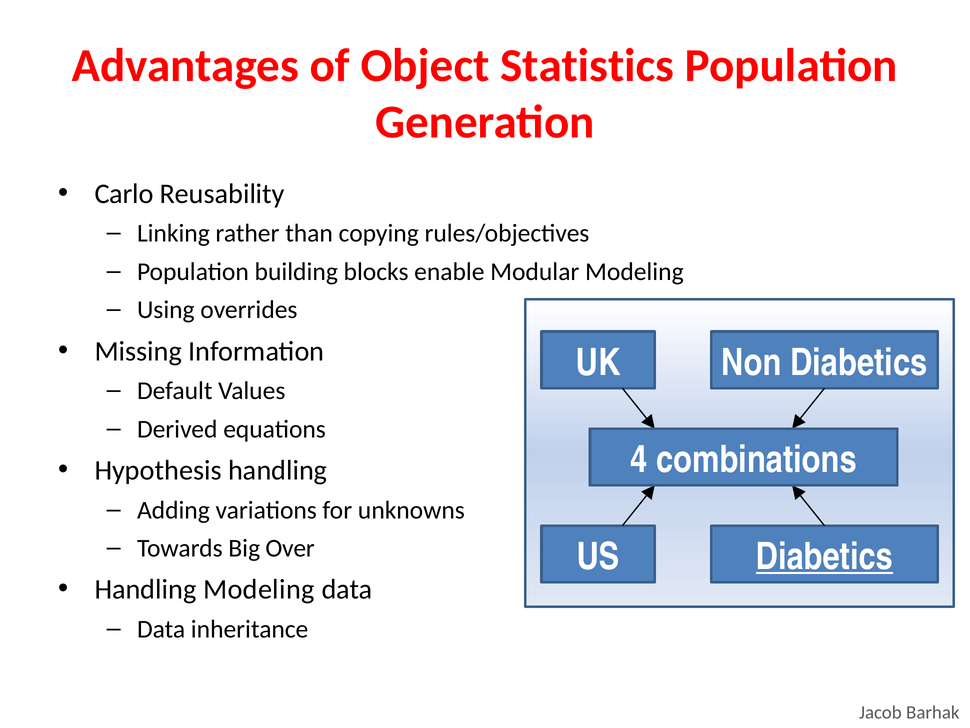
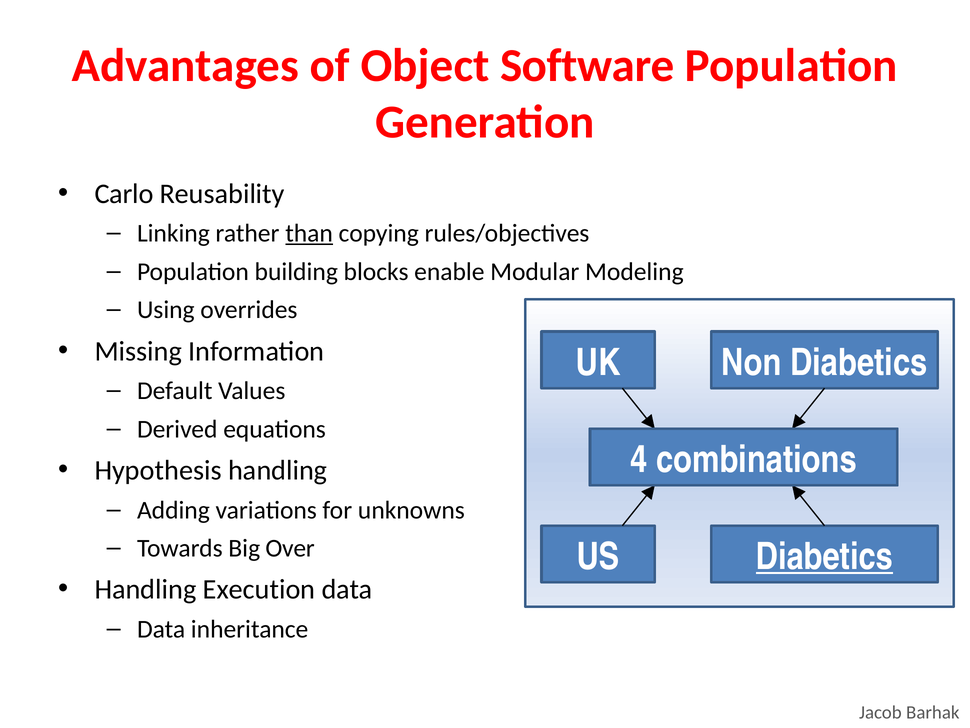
Statistics: Statistics -> Software
than underline: none -> present
Handling Modeling: Modeling -> Execution
